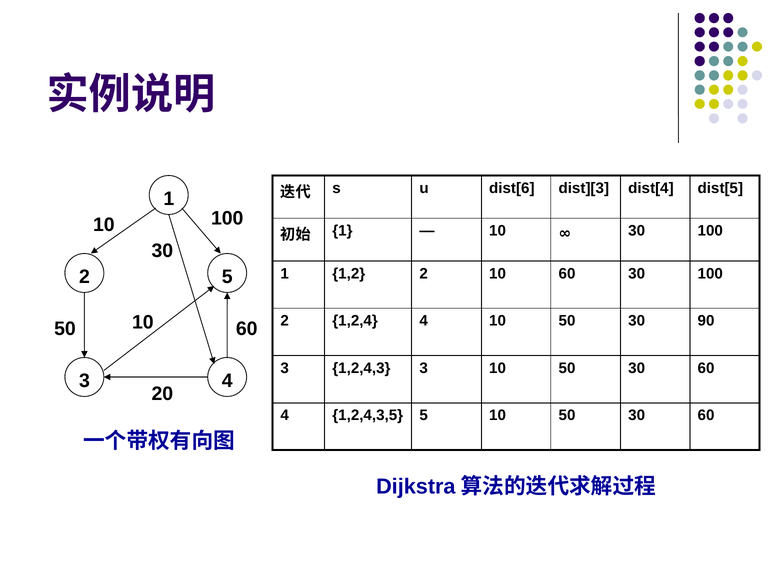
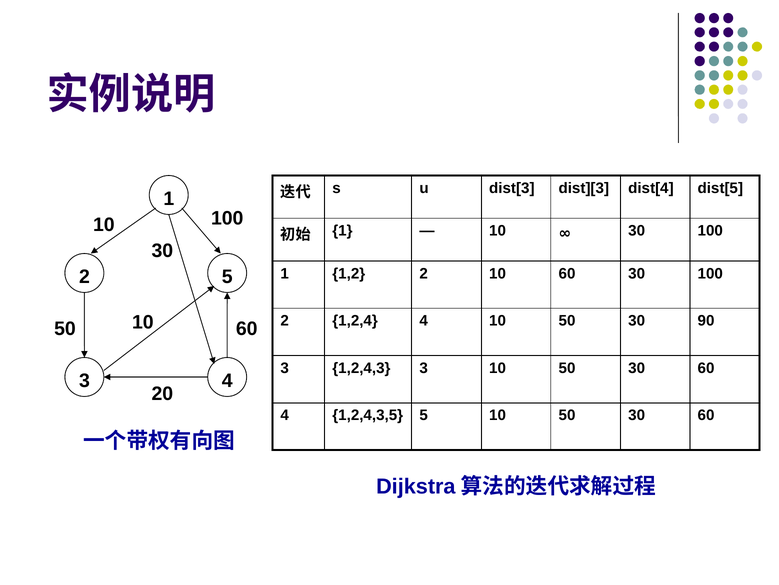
dist[6: dist[6 -> dist[3
